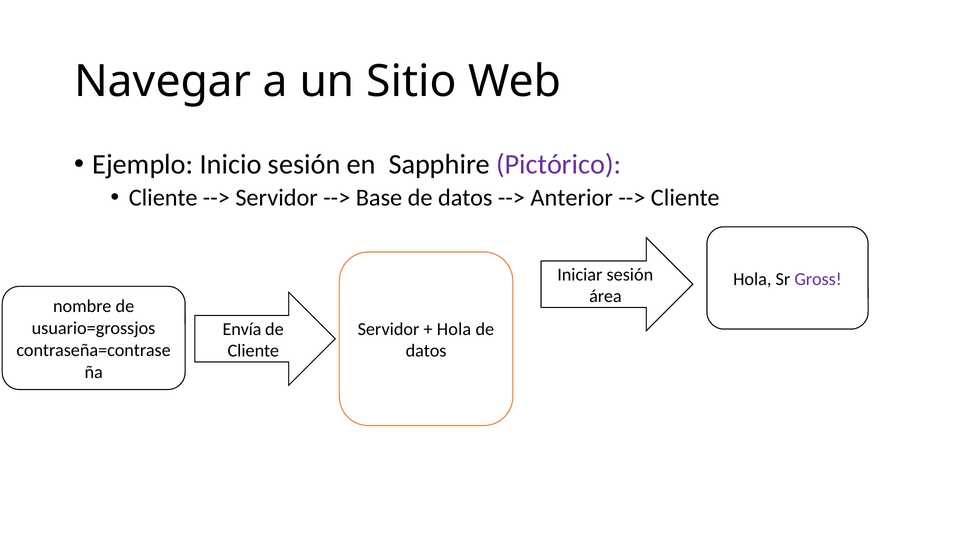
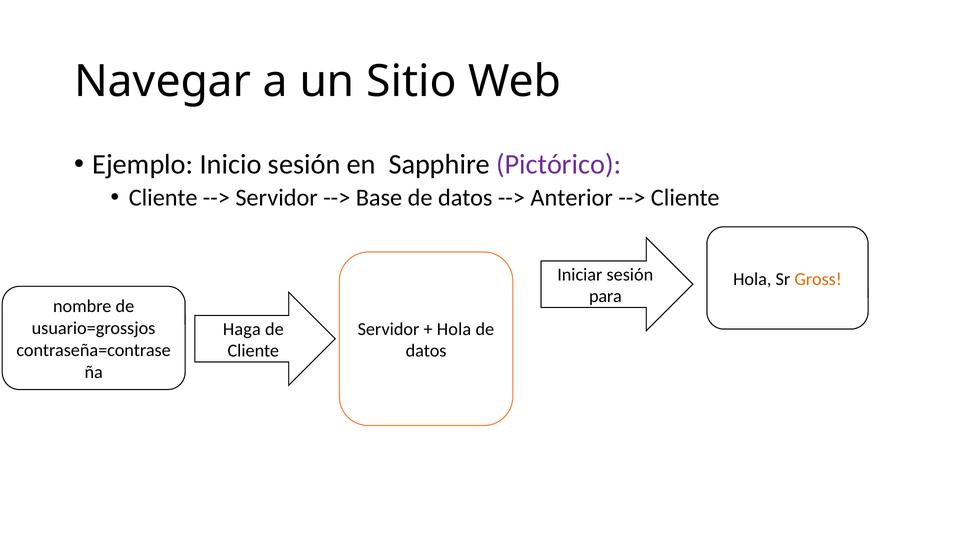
Gross colour: purple -> orange
área: área -> para
Envía: Envía -> Haga
